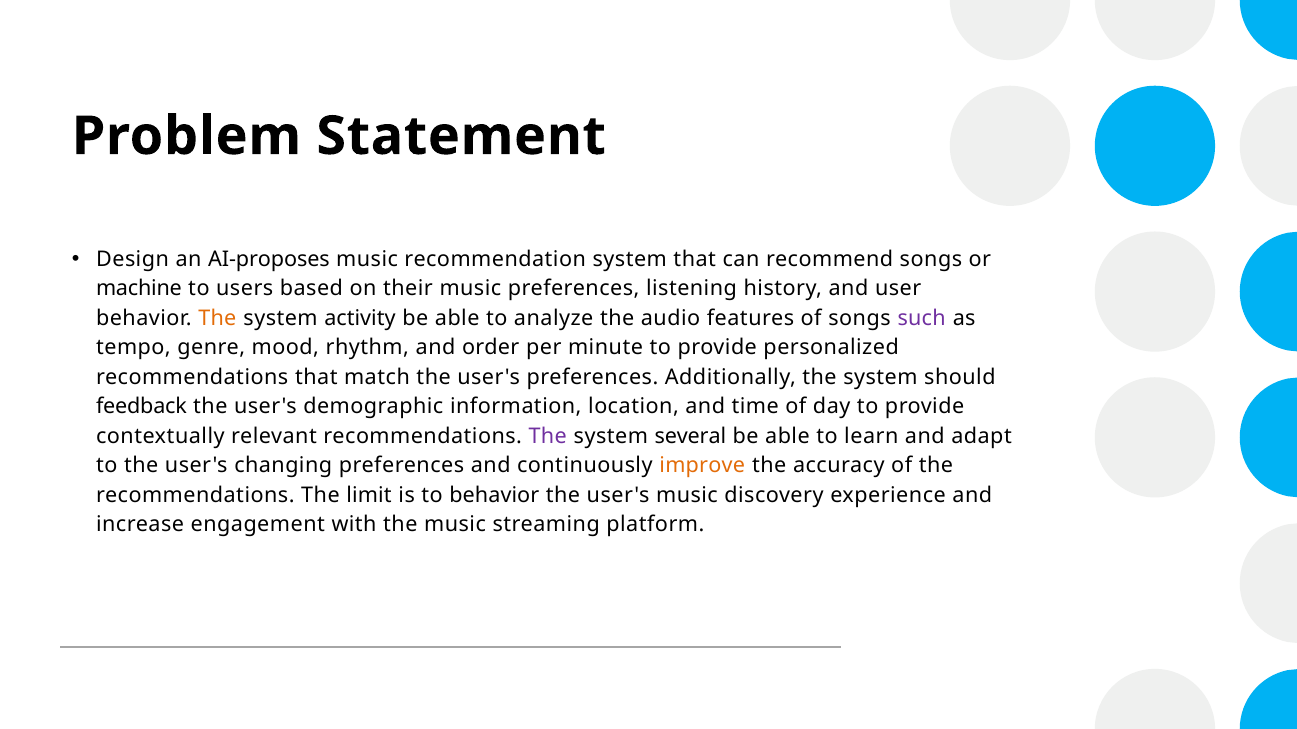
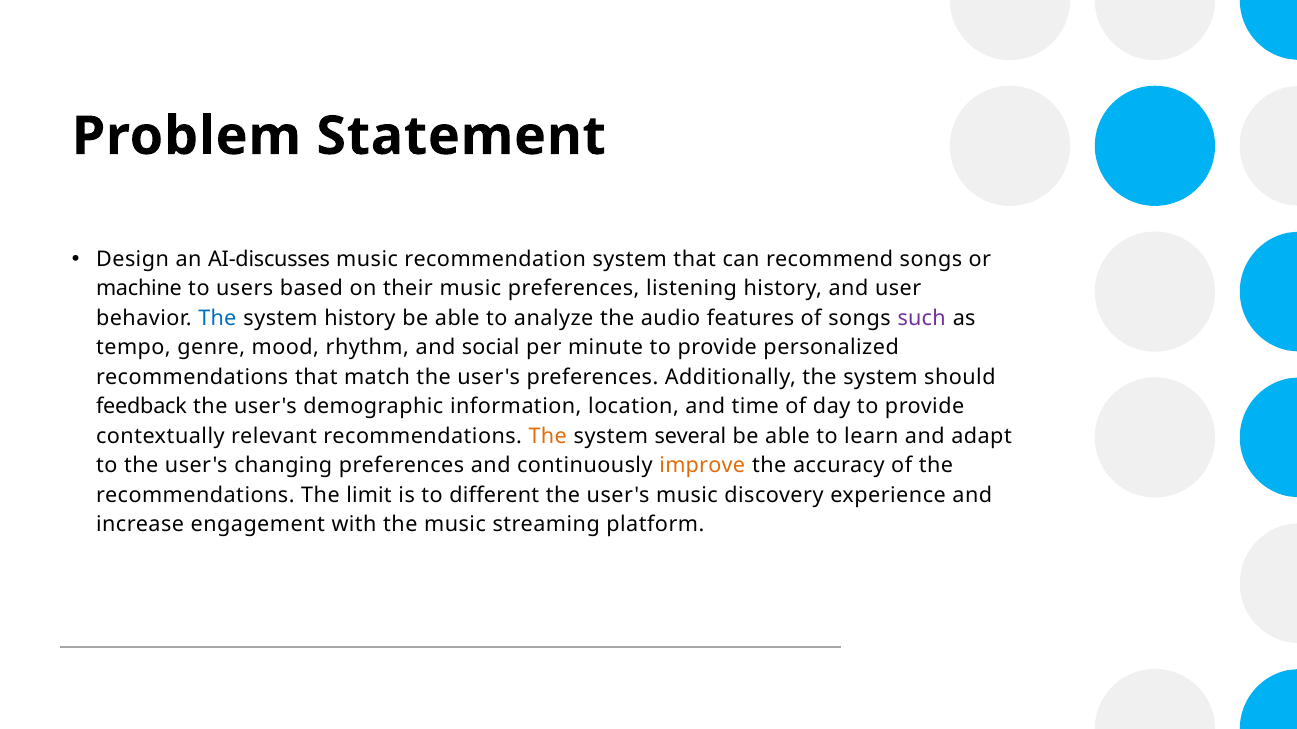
AI-proposes: AI-proposes -> AI-discusses
The at (217, 319) colour: orange -> blue
system activity: activity -> history
order: order -> social
The at (548, 437) colour: purple -> orange
to behavior: behavior -> different
